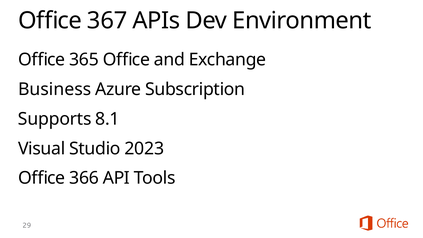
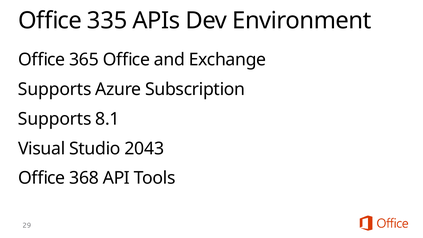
367: 367 -> 335
Business at (55, 89): Business -> Supports
2023: 2023 -> 2043
366: 366 -> 368
